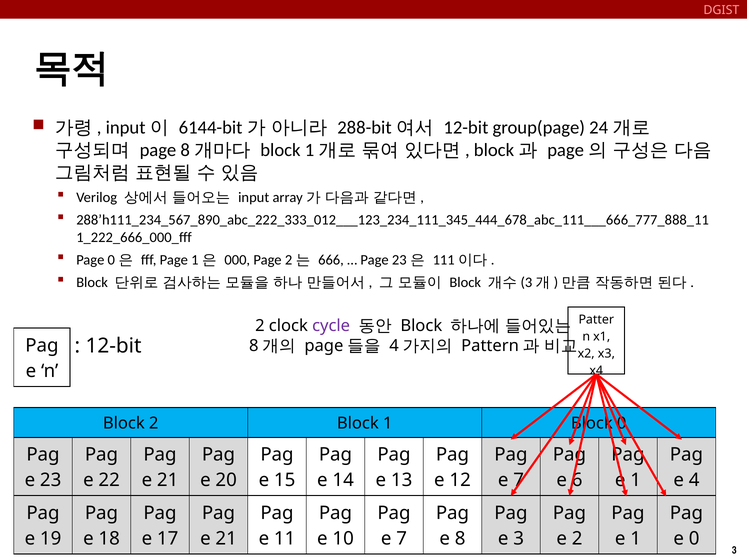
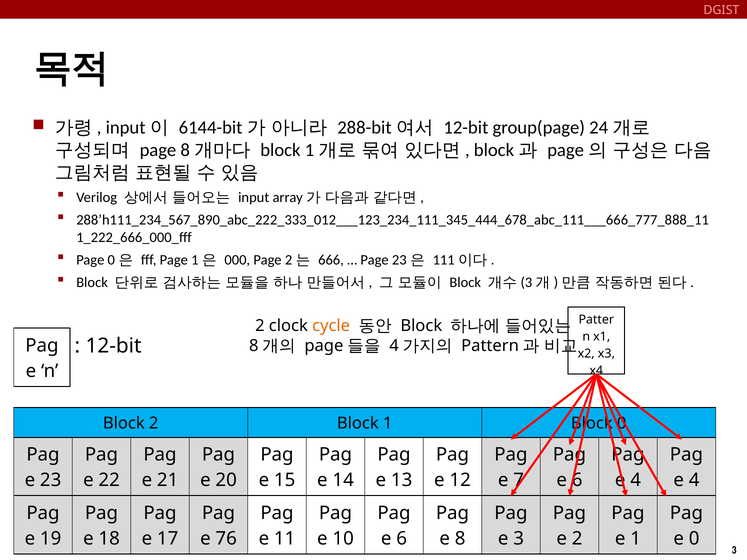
cycle colour: purple -> orange
1 at (636, 480): 1 -> 4
21 at (226, 539): 21 -> 76
7 at (402, 539): 7 -> 6
